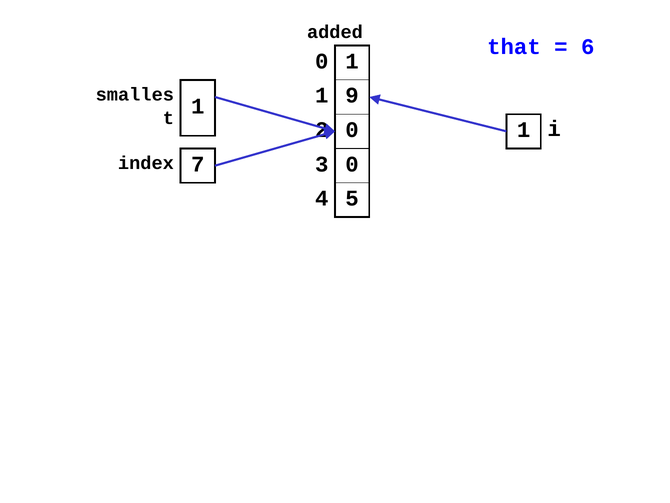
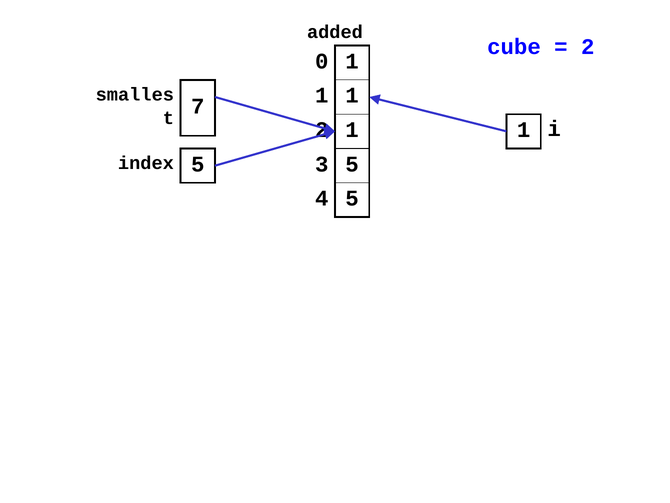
that: that -> cube
6 at (588, 47): 6 -> 2
9 at (352, 96): 9 -> 1
1 at (198, 106): 1 -> 7
0 at (352, 130): 0 -> 1
3 0: 0 -> 5
index 7: 7 -> 5
